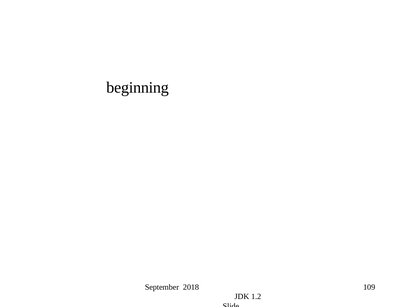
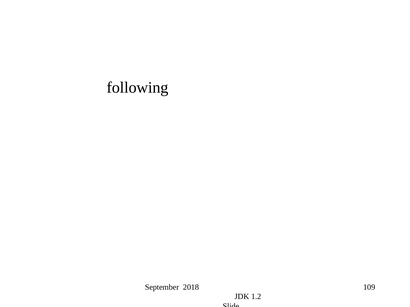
beginning: beginning -> following
